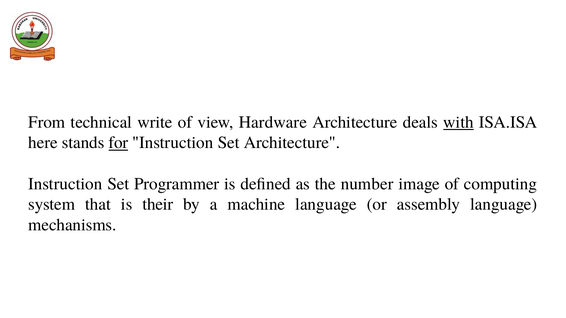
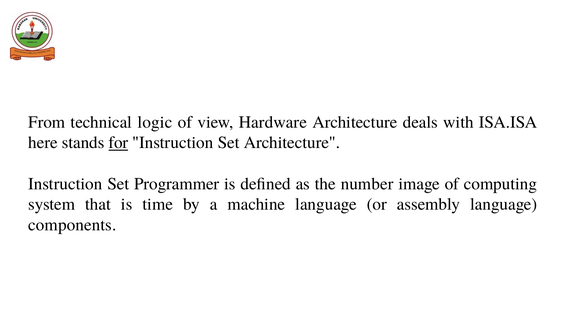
write: write -> logic
with underline: present -> none
their: their -> time
mechanisms: mechanisms -> components
